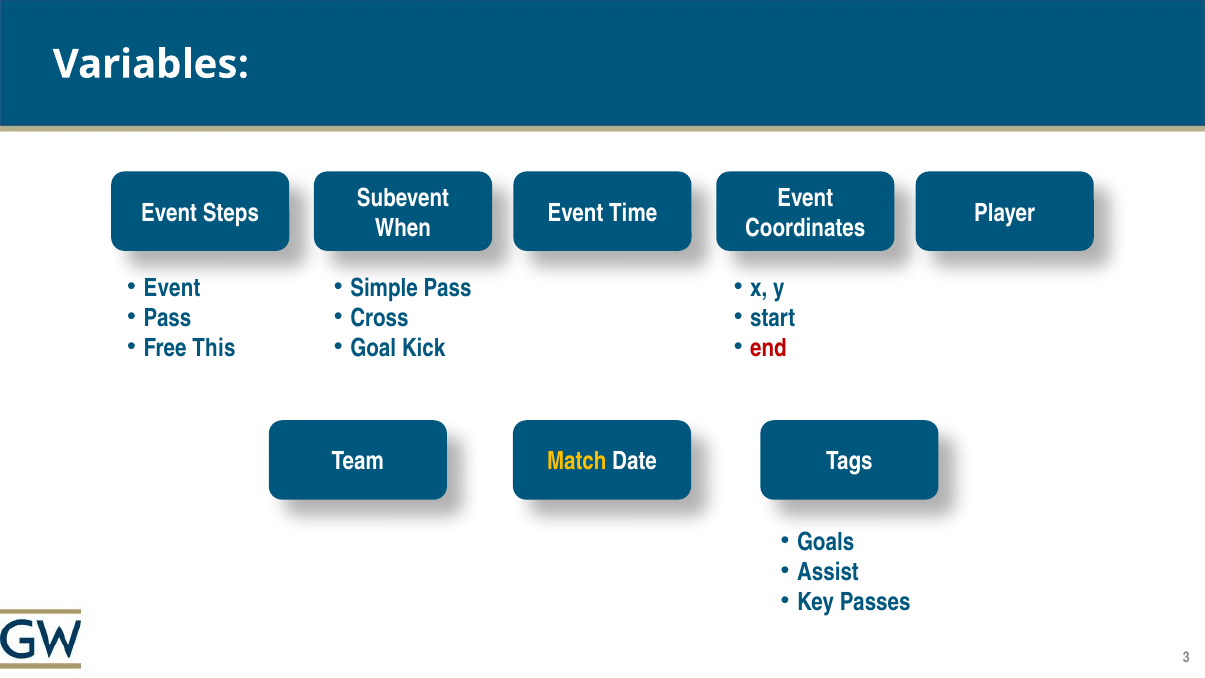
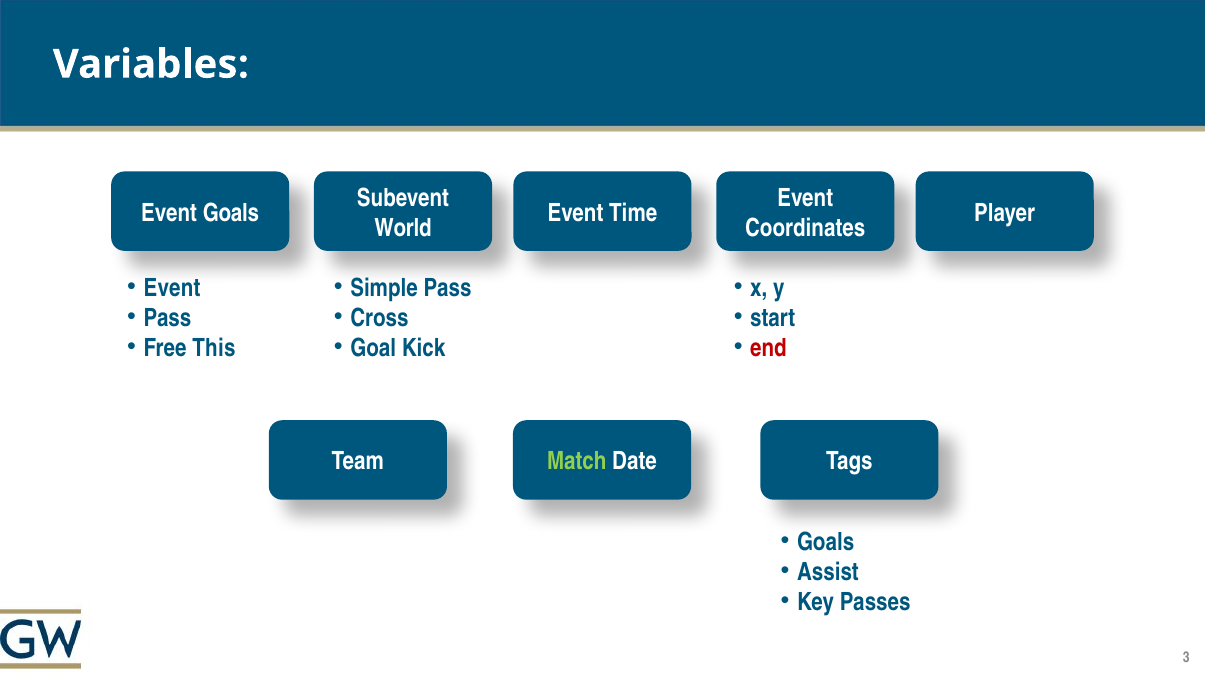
Event Steps: Steps -> Goals
When: When -> World
Match colour: yellow -> light green
